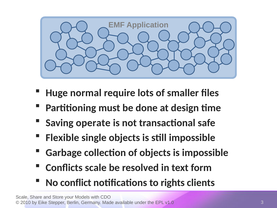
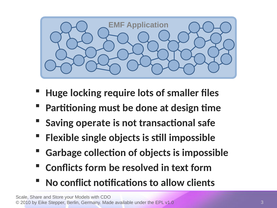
normal: normal -> locking
Conflicts scale: scale -> form
rights: rights -> allow
